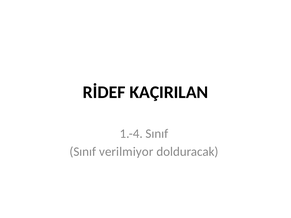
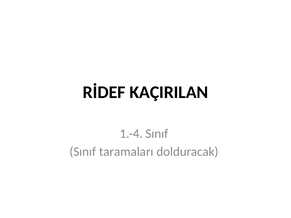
verilmiyor: verilmiyor -> taramaları
